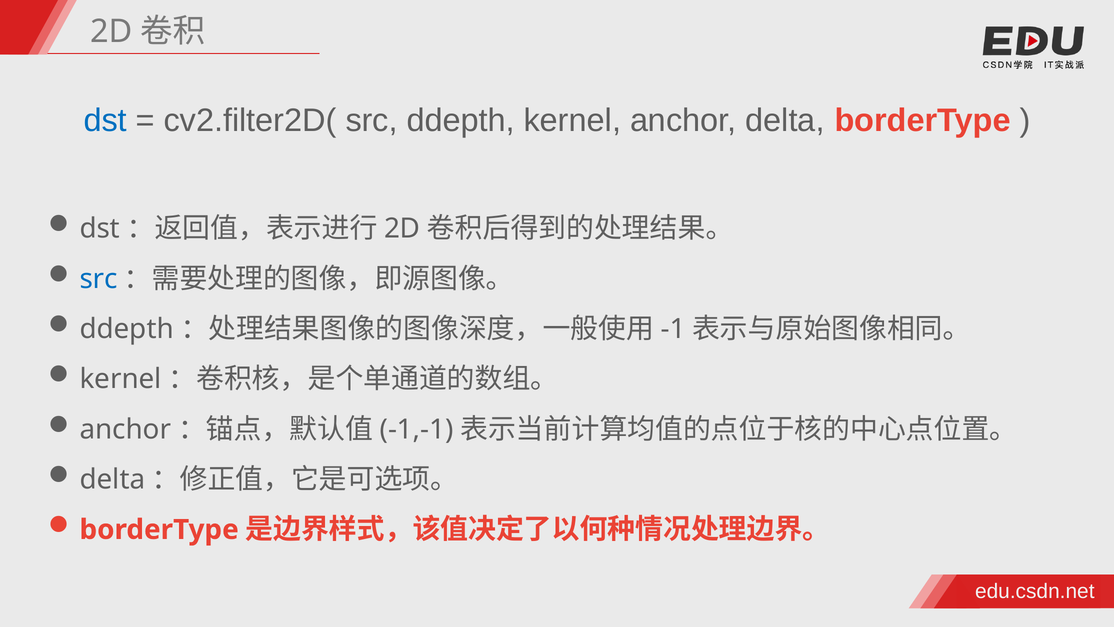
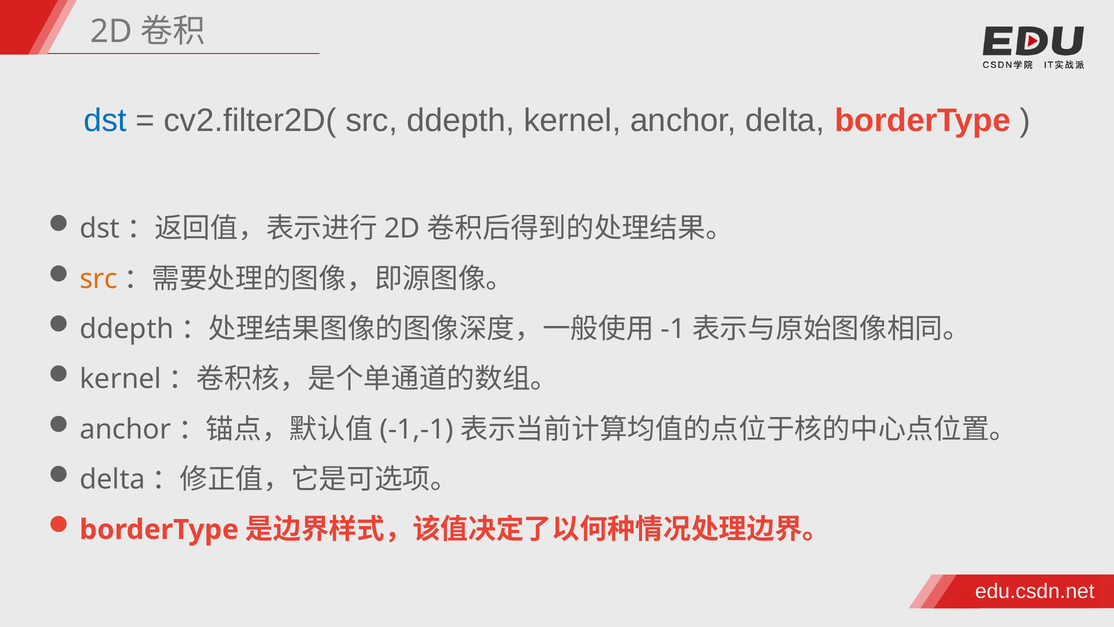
src at (98, 279) colour: blue -> orange
